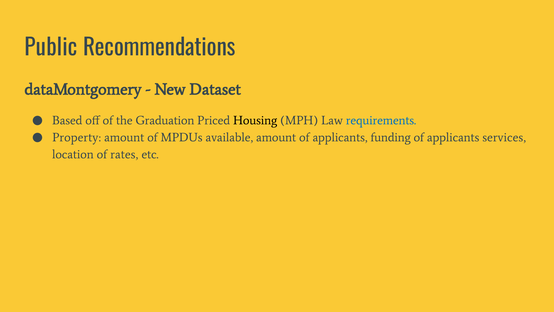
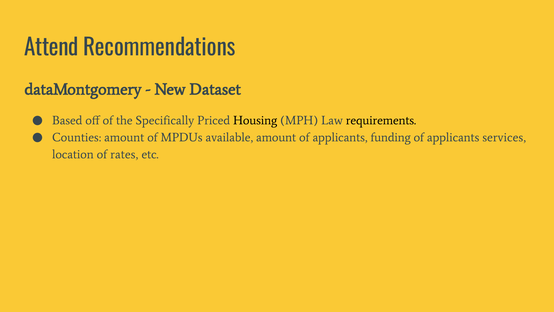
Public: Public -> Attend
Graduation: Graduation -> Specifically
requirements colour: blue -> black
Property: Property -> Counties
